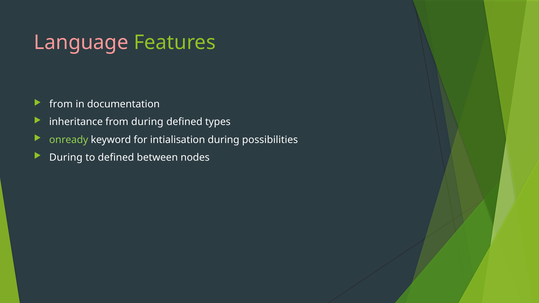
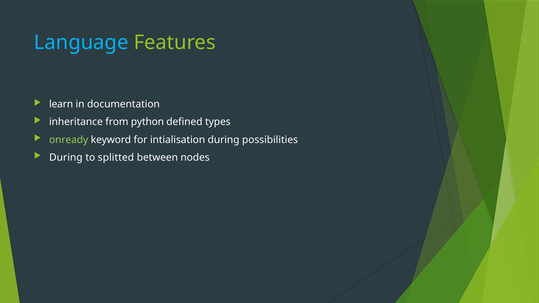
Language colour: pink -> light blue
from at (61, 104): from -> learn
from during: during -> python
to defined: defined -> splitted
